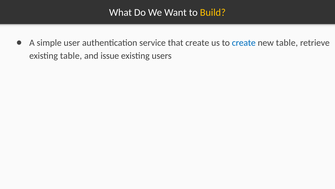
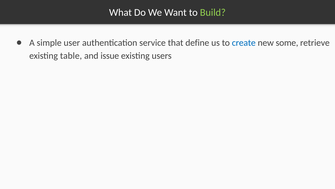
Build colour: yellow -> light green
that create: create -> define
new table: table -> some
